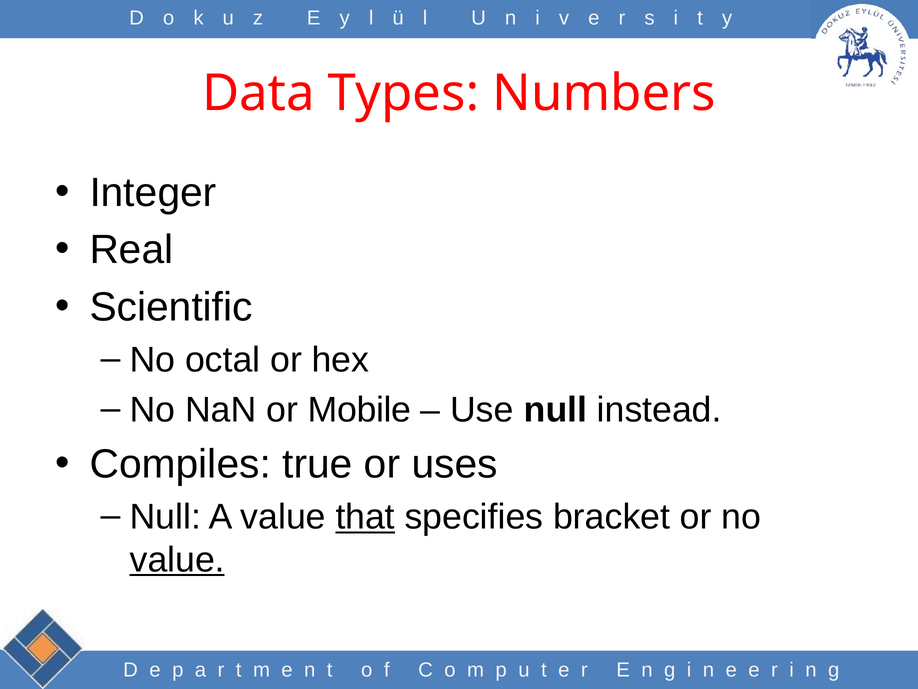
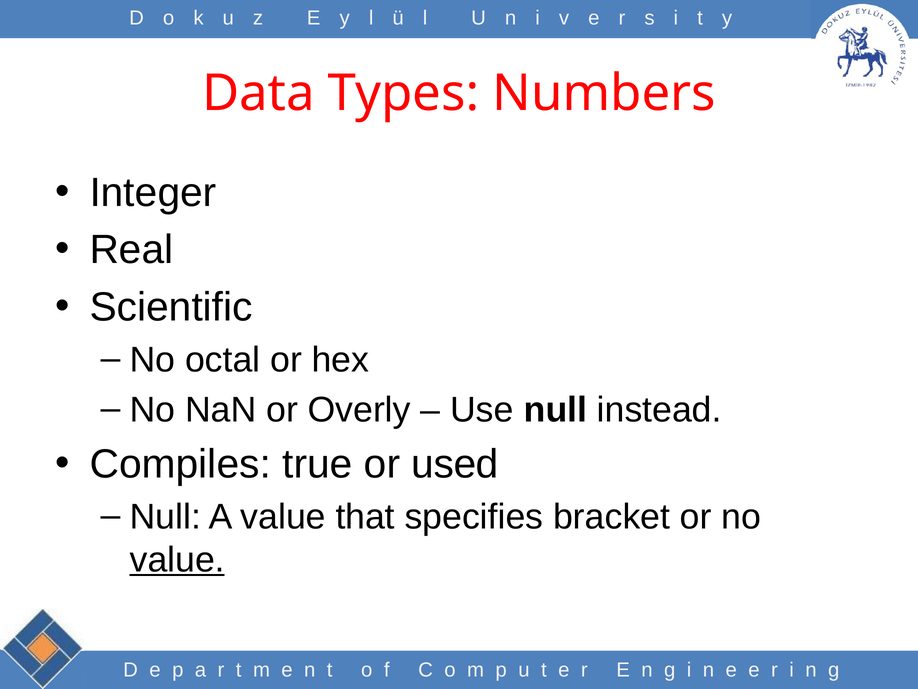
Mobile: Mobile -> Overly
uses: uses -> used
that underline: present -> none
